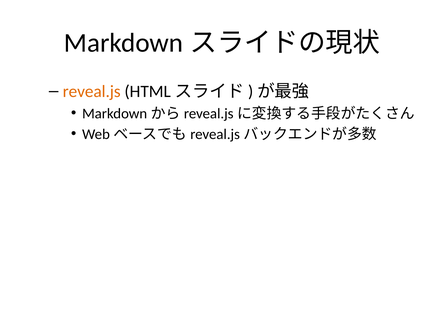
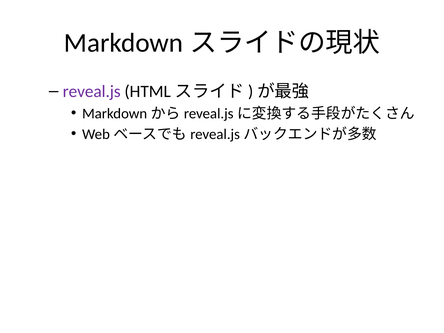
reveal.js colour: orange -> purple
